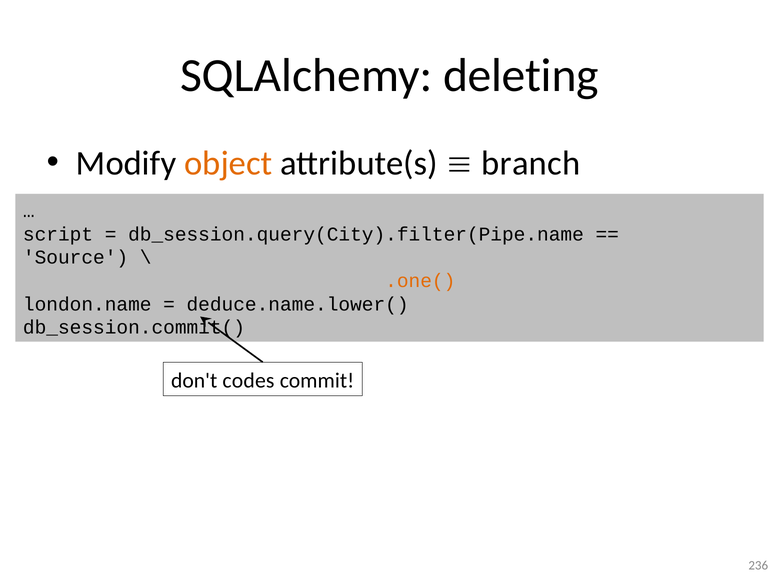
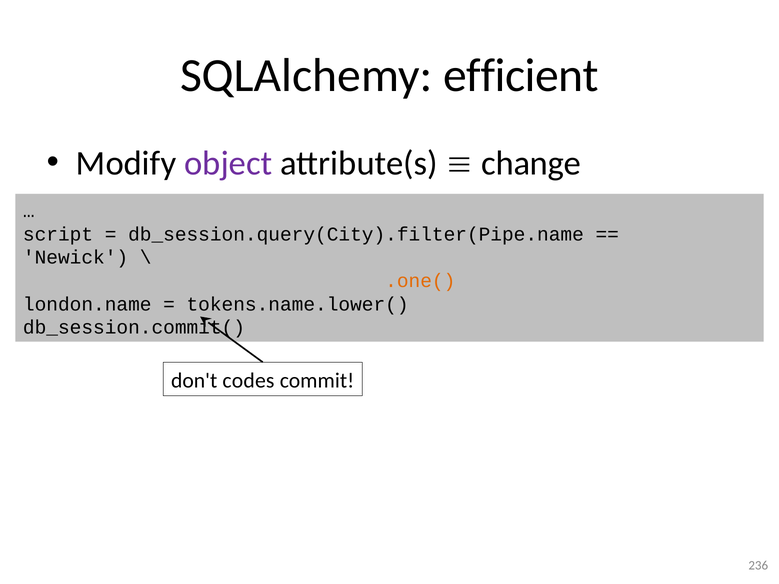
deleting: deleting -> efficient
object colour: orange -> purple
branch: branch -> change
Source: Source -> Newick
deduce.name.lower(: deduce.name.lower( -> tokens.name.lower(
